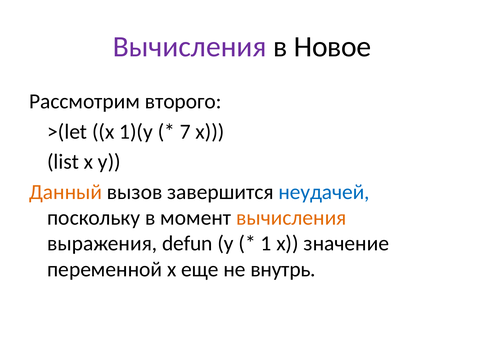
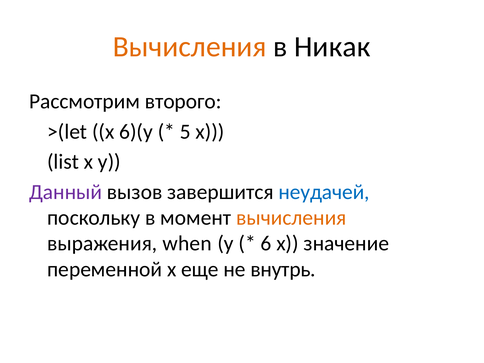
Вычисления at (190, 47) colour: purple -> orange
Новое: Новое -> Никак
1)(y: 1)(y -> 6)(y
7: 7 -> 5
Данный colour: orange -> purple
defun: defun -> when
1: 1 -> 6
